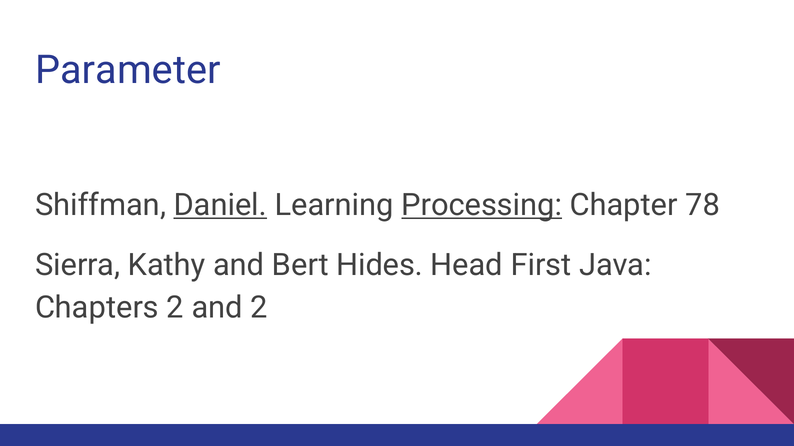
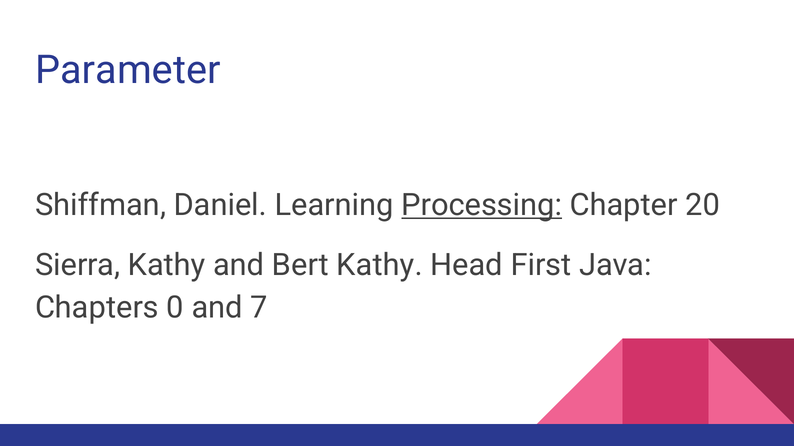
Daniel underline: present -> none
78: 78 -> 20
Bert Hides: Hides -> Kathy
Chapters 2: 2 -> 0
and 2: 2 -> 7
